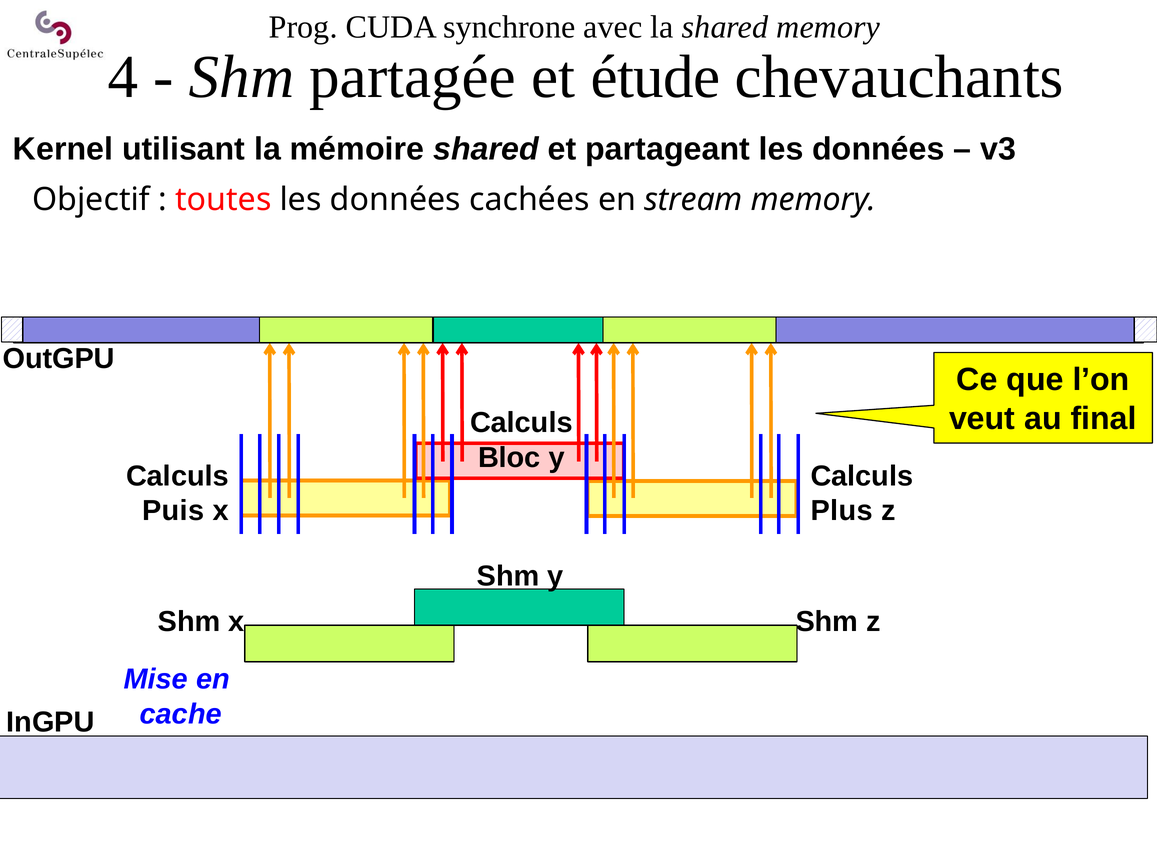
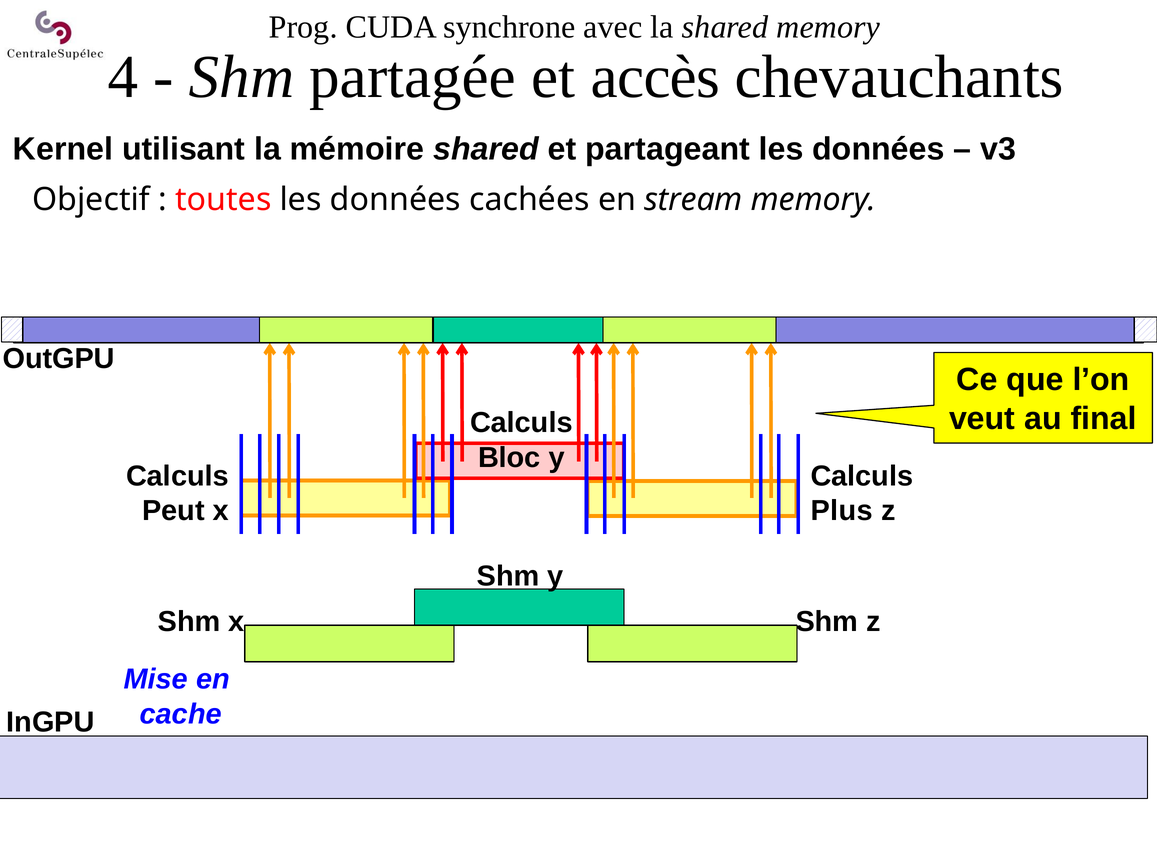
étude: étude -> accès
Puis: Puis -> Peut
